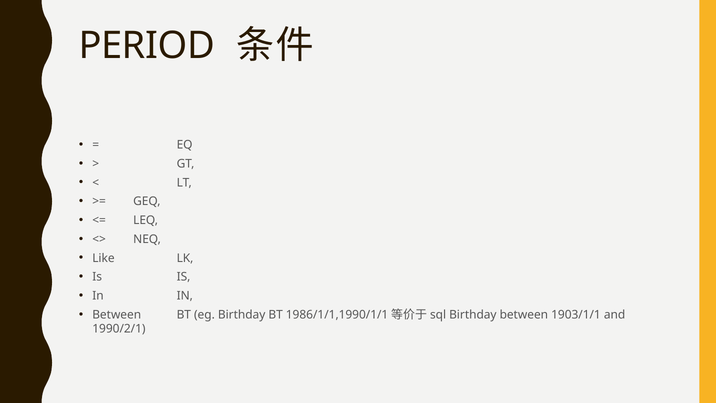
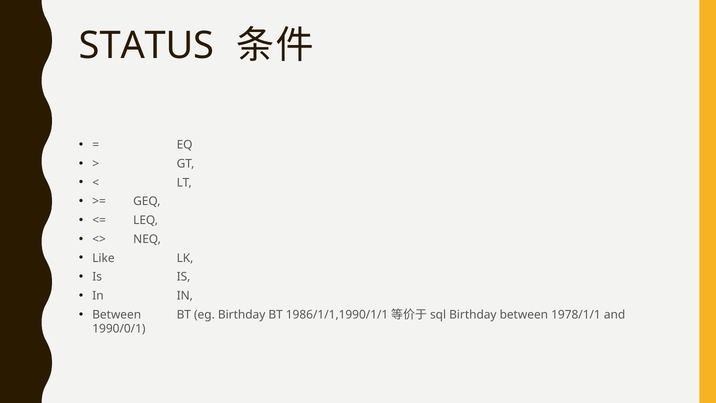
PERIOD: PERIOD -> STATUS
1903/1/1: 1903/1/1 -> 1978/1/1
1990/2/1: 1990/2/1 -> 1990/0/1
